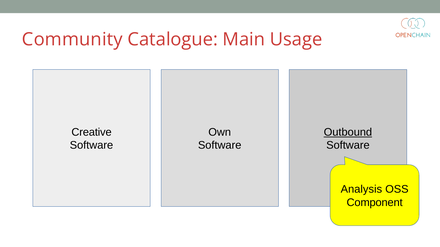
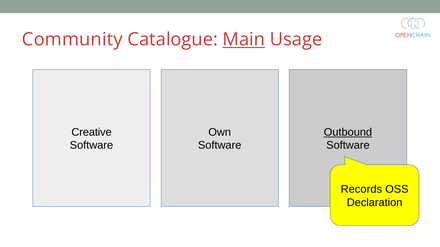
Main underline: none -> present
Analysis: Analysis -> Records
Component: Component -> Declaration
